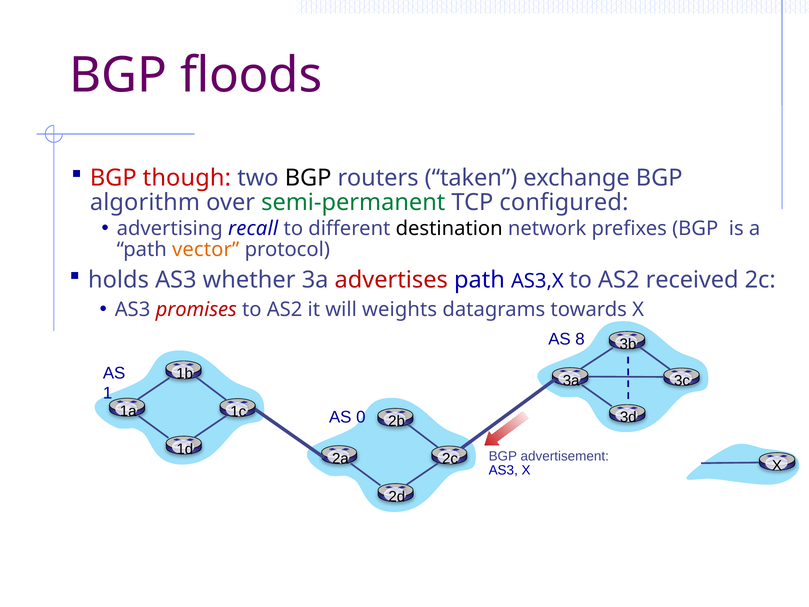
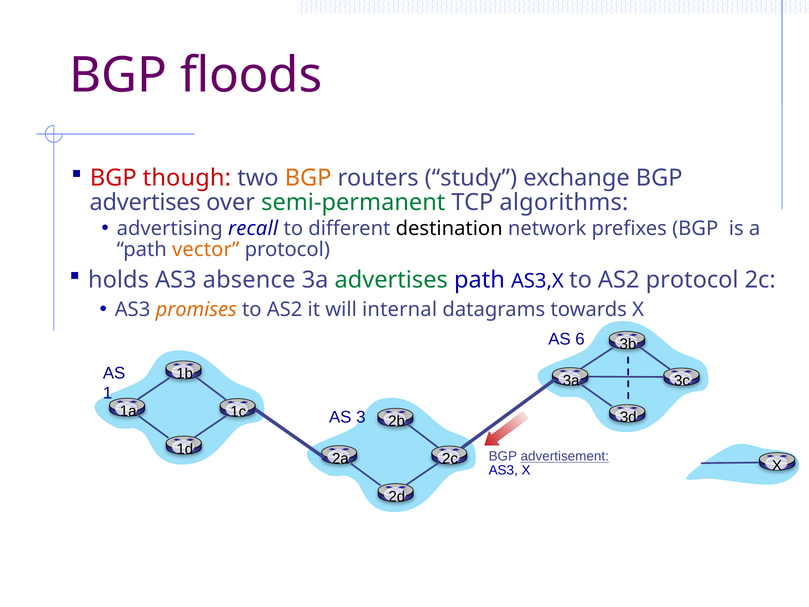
BGP at (308, 178) colour: black -> orange
taken: taken -> study
algorithm at (145, 202): algorithm -> advertises
configured: configured -> algorithms
whether: whether -> absence
advertises at (391, 280) colour: red -> green
AS2 received: received -> protocol
promises colour: red -> orange
weights: weights -> internal
8: 8 -> 6
0: 0 -> 3
advertisement underline: none -> present
